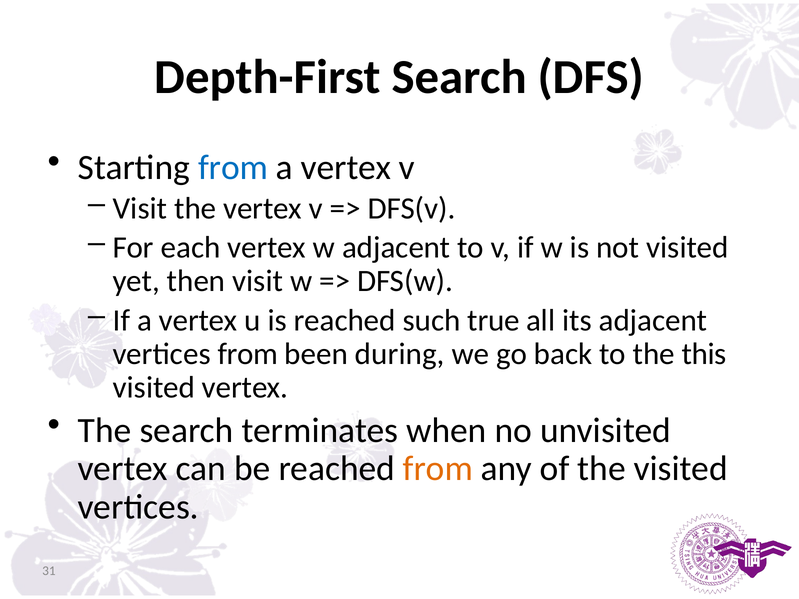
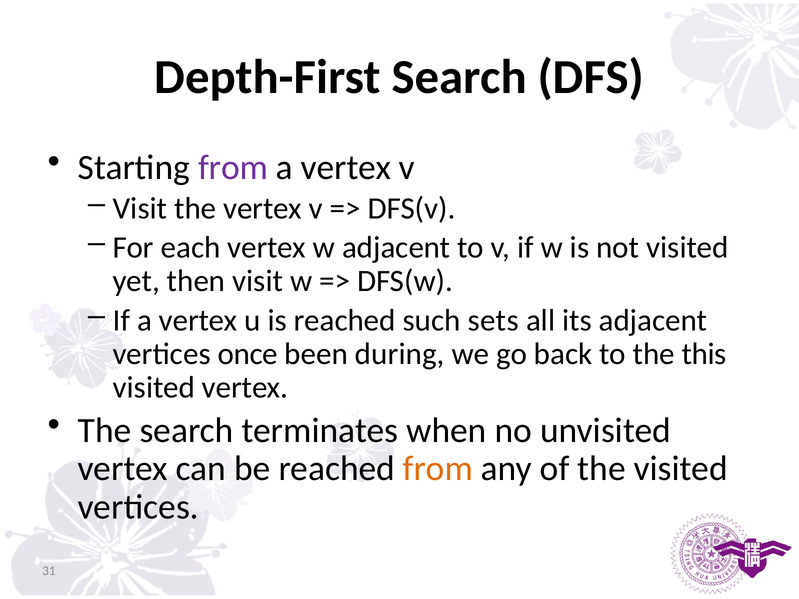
from at (233, 168) colour: blue -> purple
true: true -> sets
vertices from: from -> once
